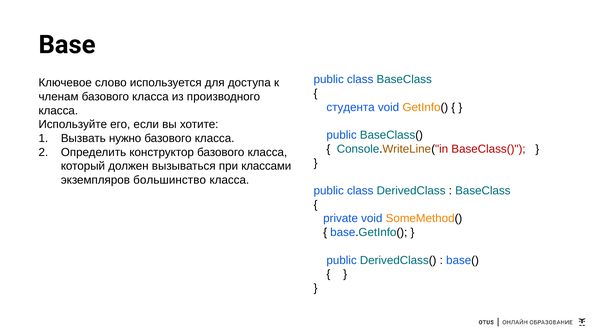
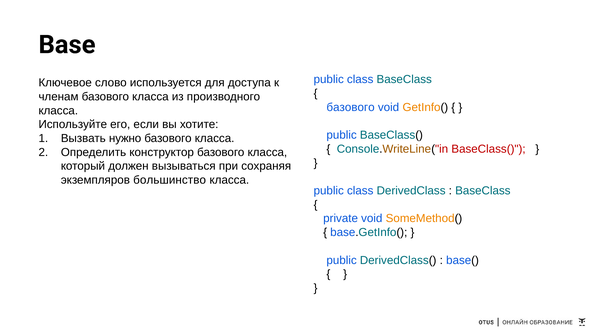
студента at (351, 107): студента -> базового
классами: классами -> сохраняя
